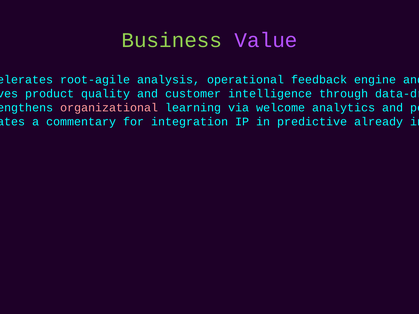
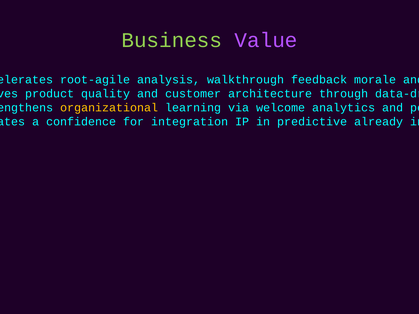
operational: operational -> walkthrough
engine: engine -> morale
customer intelligence: intelligence -> architecture
organizational colour: pink -> yellow
a commentary: commentary -> confidence
